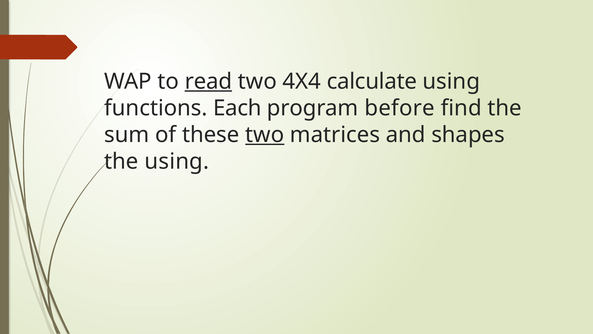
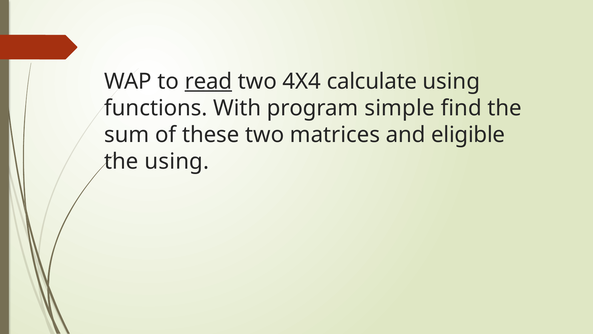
Each: Each -> With
before: before -> simple
two at (265, 135) underline: present -> none
shapes: shapes -> eligible
